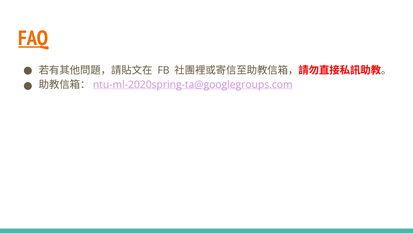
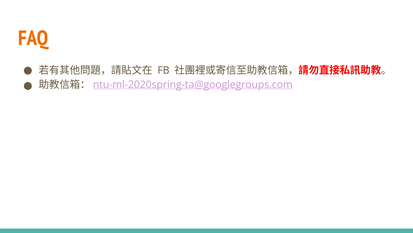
FAQ underline: present -> none
